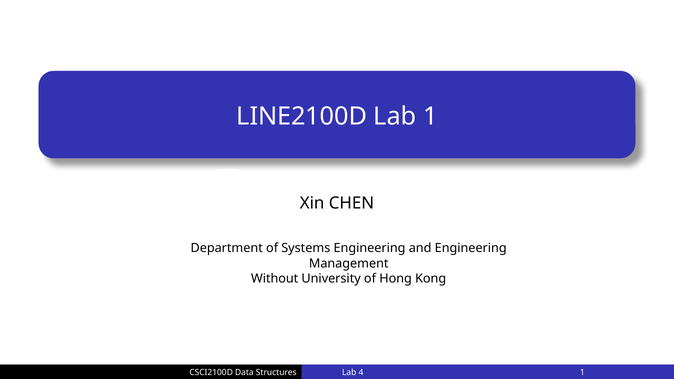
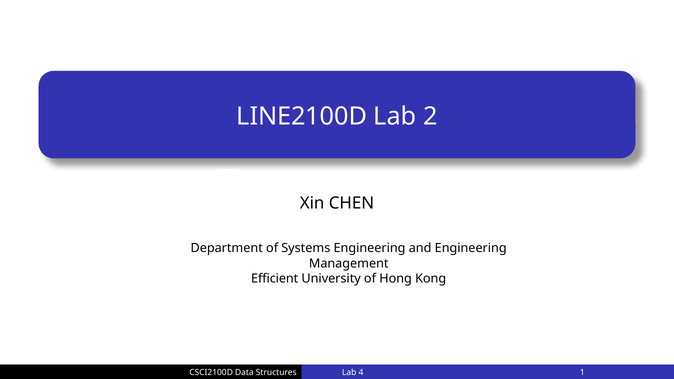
Lab 1: 1 -> 2
Without: Without -> Efficient
